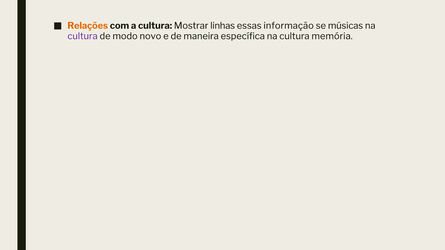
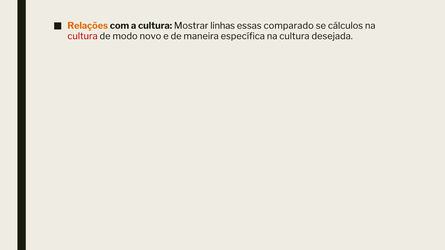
informação: informação -> comparado
músicas: músicas -> cálculos
cultura at (83, 36) colour: purple -> red
memória: memória -> desejada
